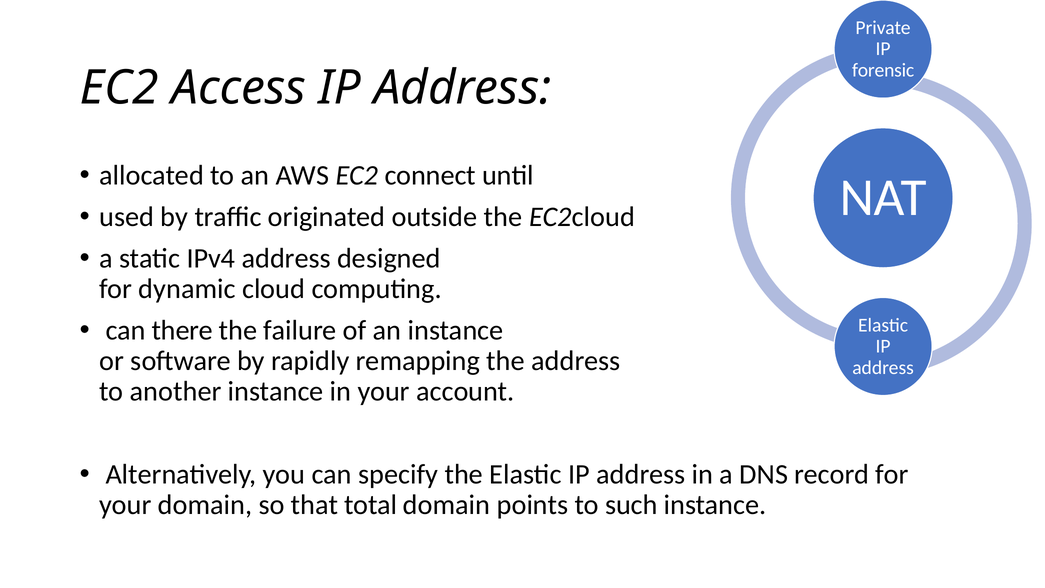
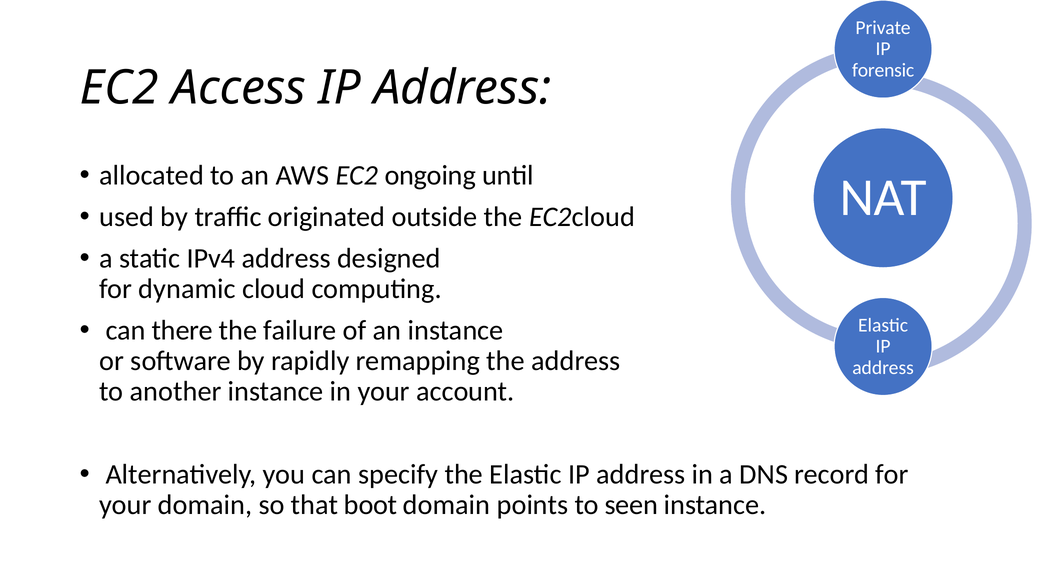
connect: connect -> ongoing
total: total -> boot
such: such -> seen
